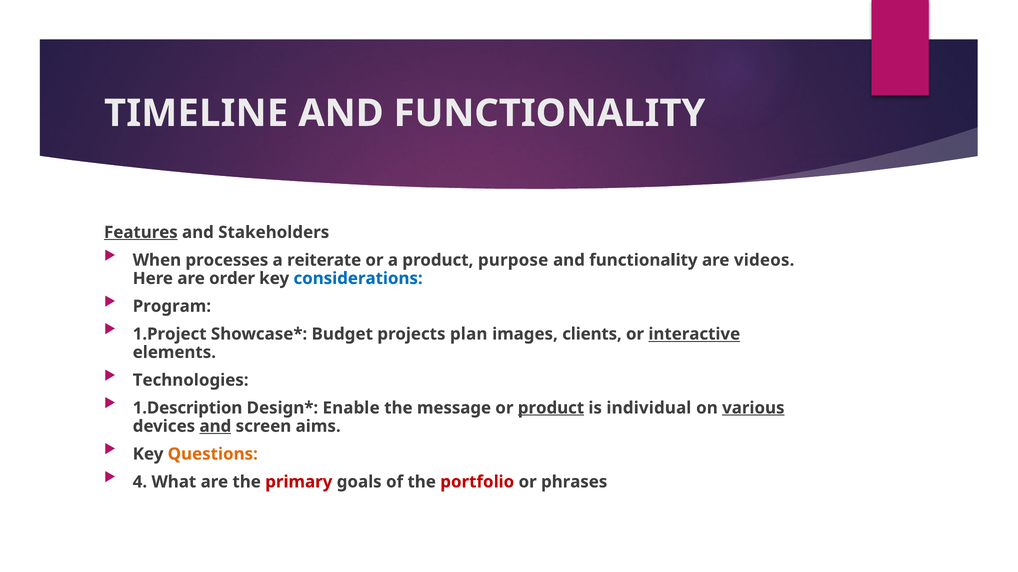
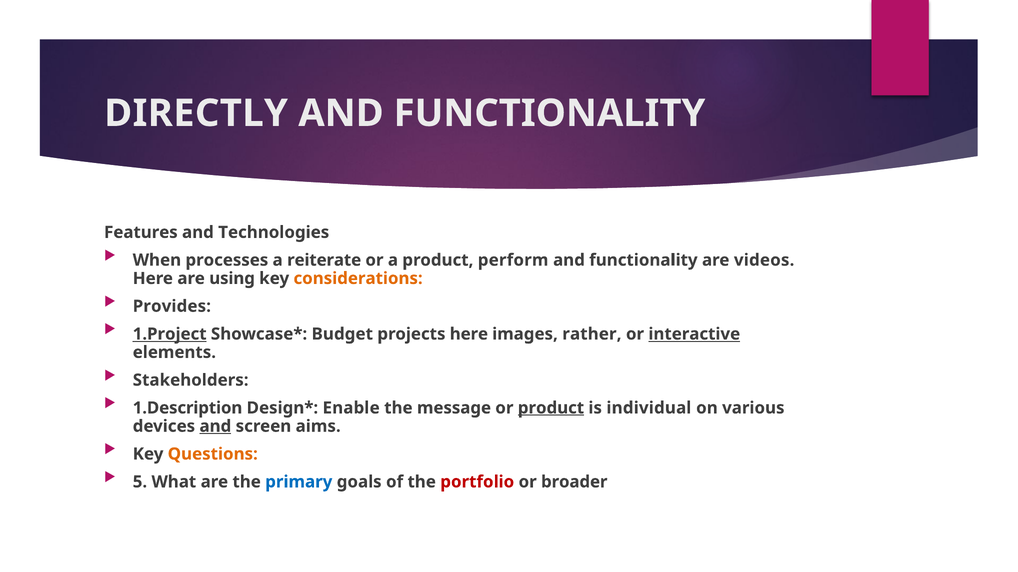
TIMELINE: TIMELINE -> DIRECTLY
Features underline: present -> none
Stakeholders: Stakeholders -> Technologies
purpose: purpose -> perform
order: order -> using
considerations colour: blue -> orange
Program: Program -> Provides
1.Project underline: none -> present
projects plan: plan -> here
clients: clients -> rather
Technologies: Technologies -> Stakeholders
various underline: present -> none
4: 4 -> 5
primary colour: red -> blue
phrases: phrases -> broader
